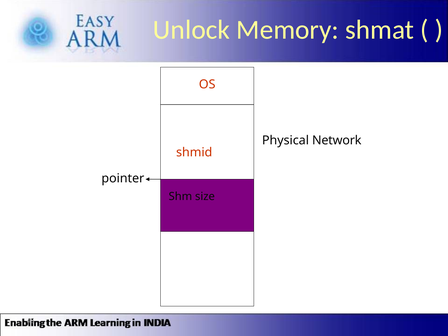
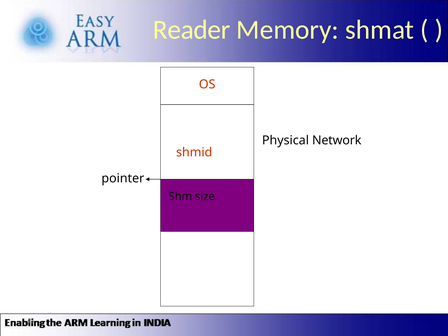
Unlock: Unlock -> Reader
